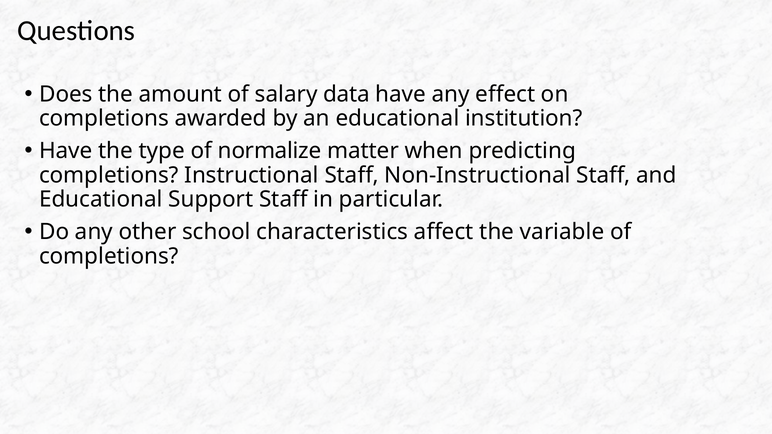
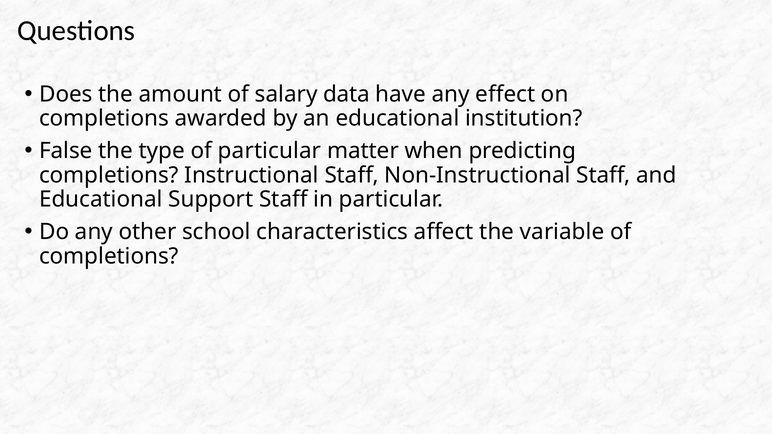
Have at (66, 151): Have -> False
of normalize: normalize -> particular
